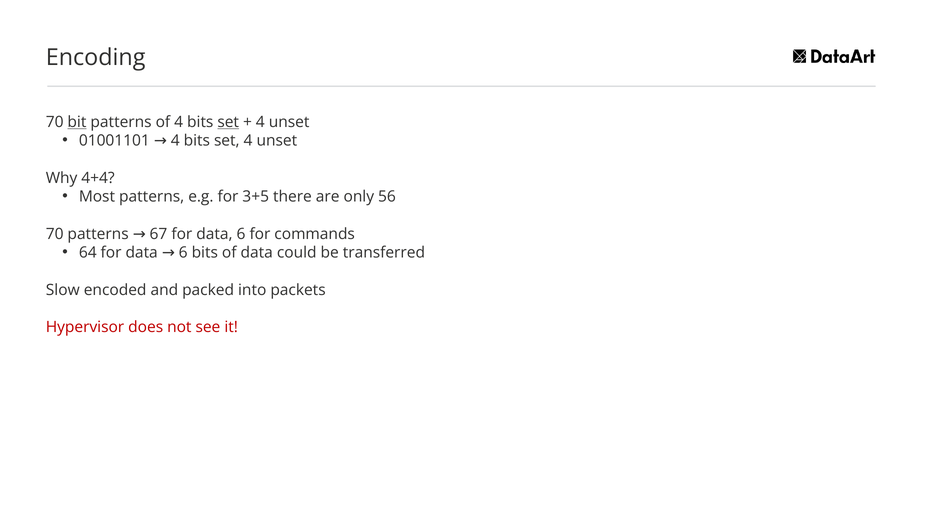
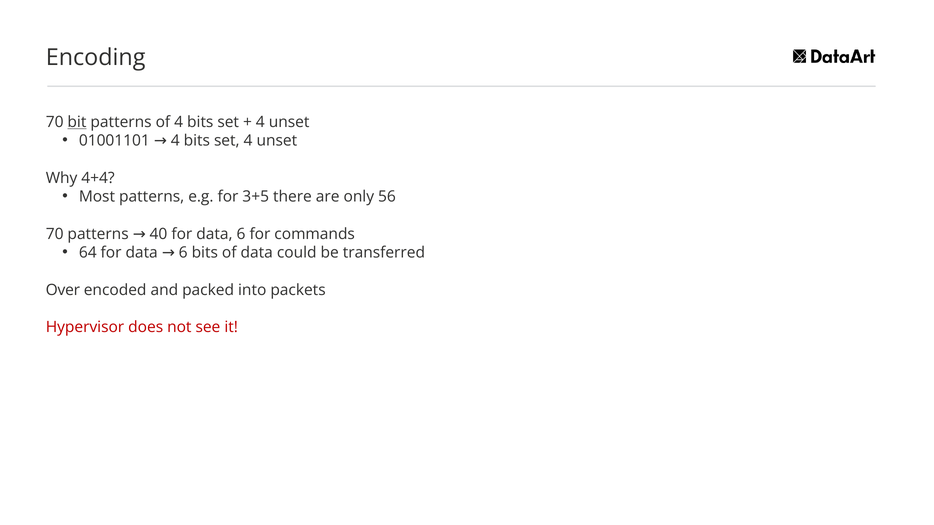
set at (228, 122) underline: present -> none
67: 67 -> 40
Slow: Slow -> Over
